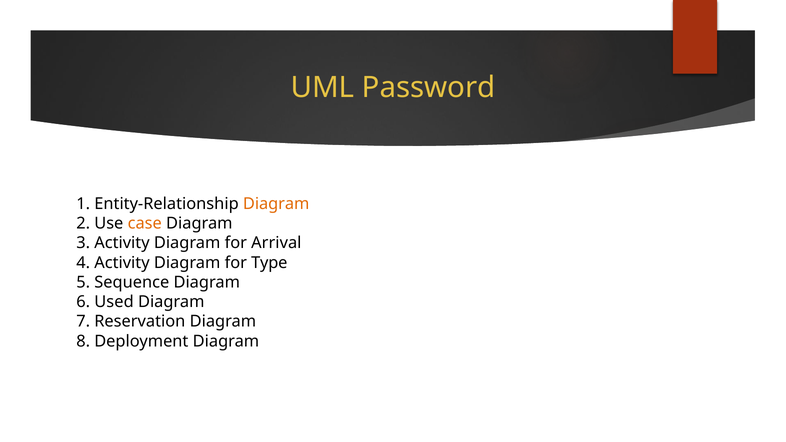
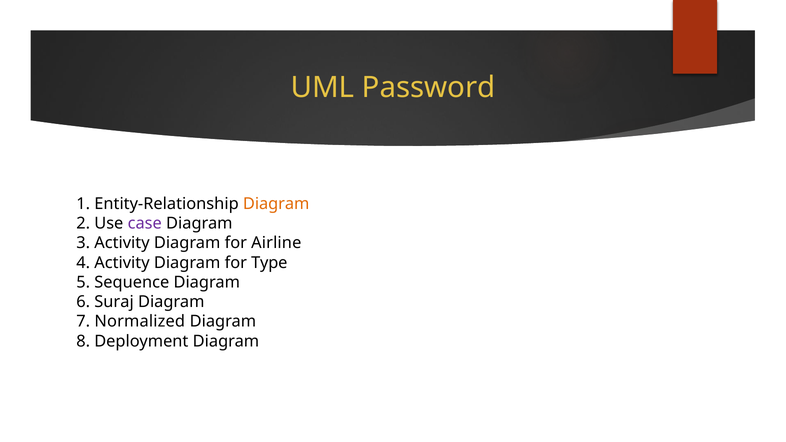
case colour: orange -> purple
Arrival: Arrival -> Airline
Used: Used -> Suraj
Reservation: Reservation -> Normalized
